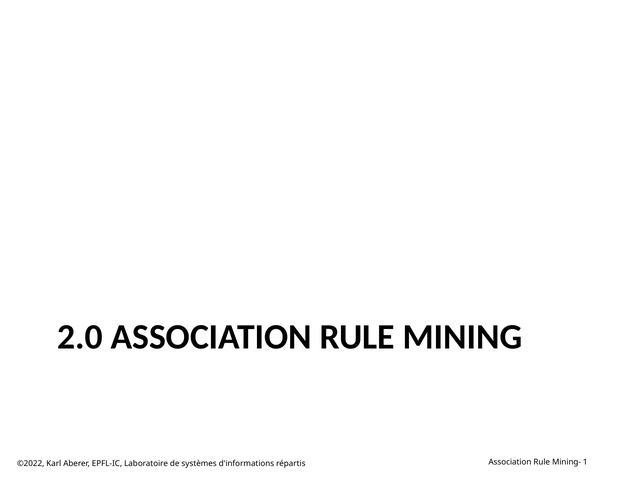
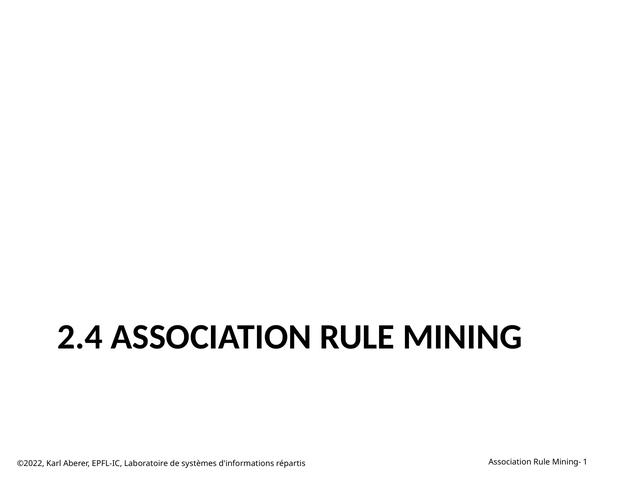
2.0: 2.0 -> 2.4
